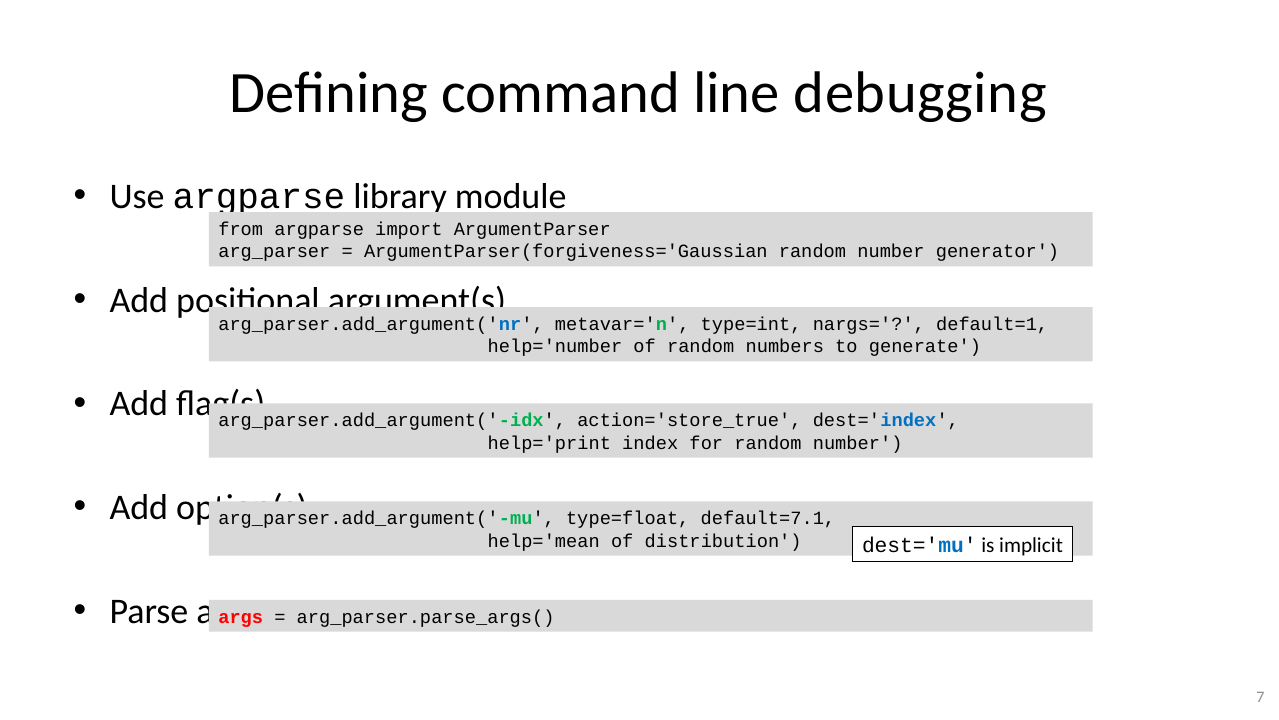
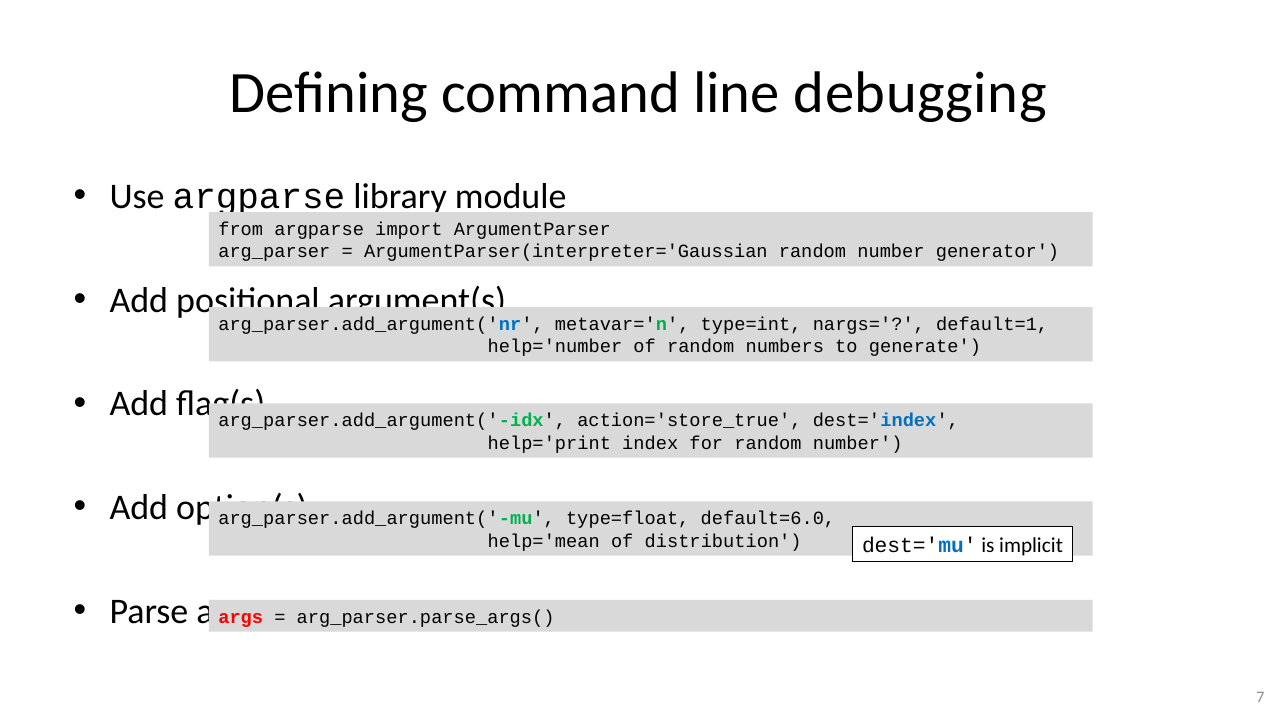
ArgumentParser(forgiveness='Gaussian: ArgumentParser(forgiveness='Gaussian -> ArgumentParser(interpreter='Gaussian
default=7.1: default=7.1 -> default=6.0
